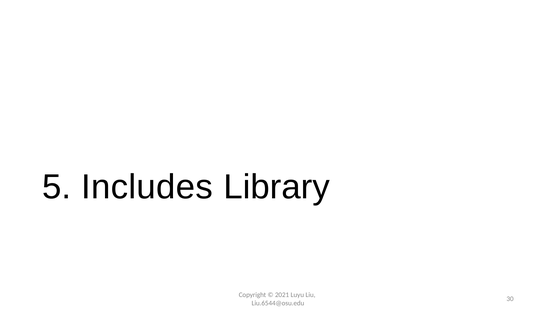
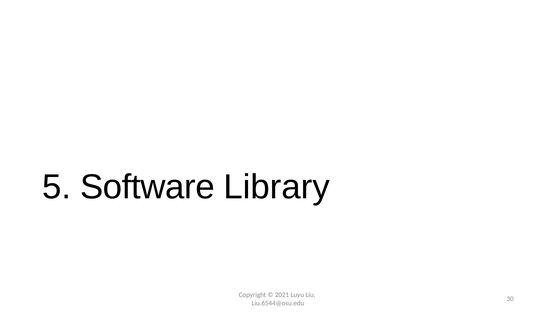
Includes: Includes -> Software
